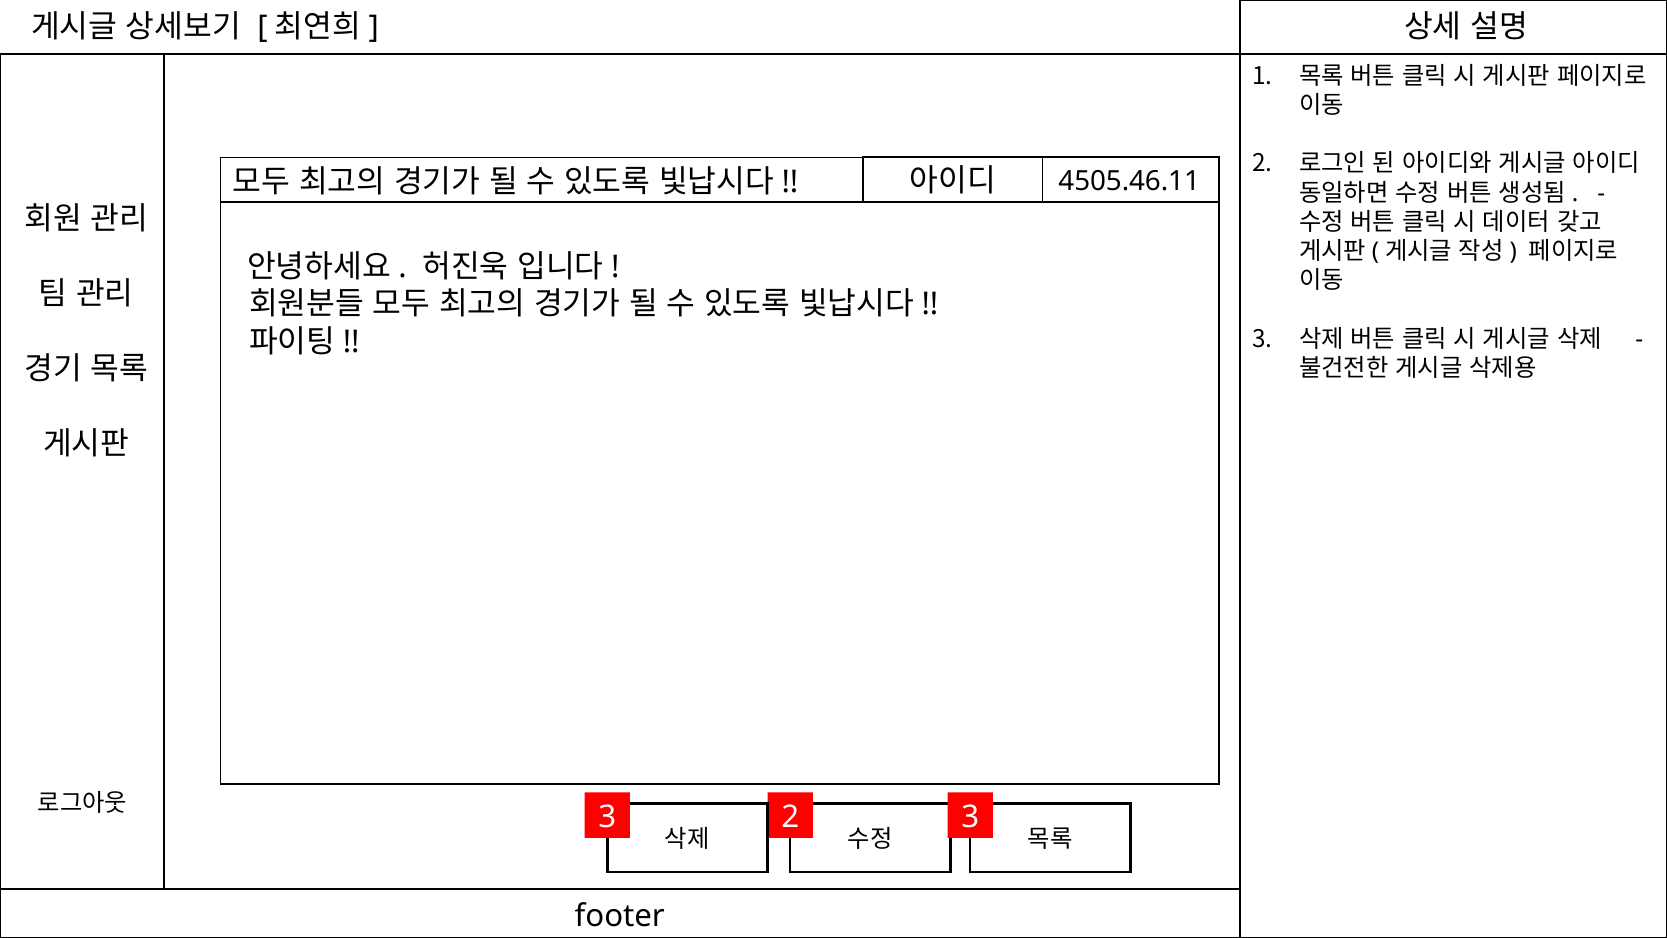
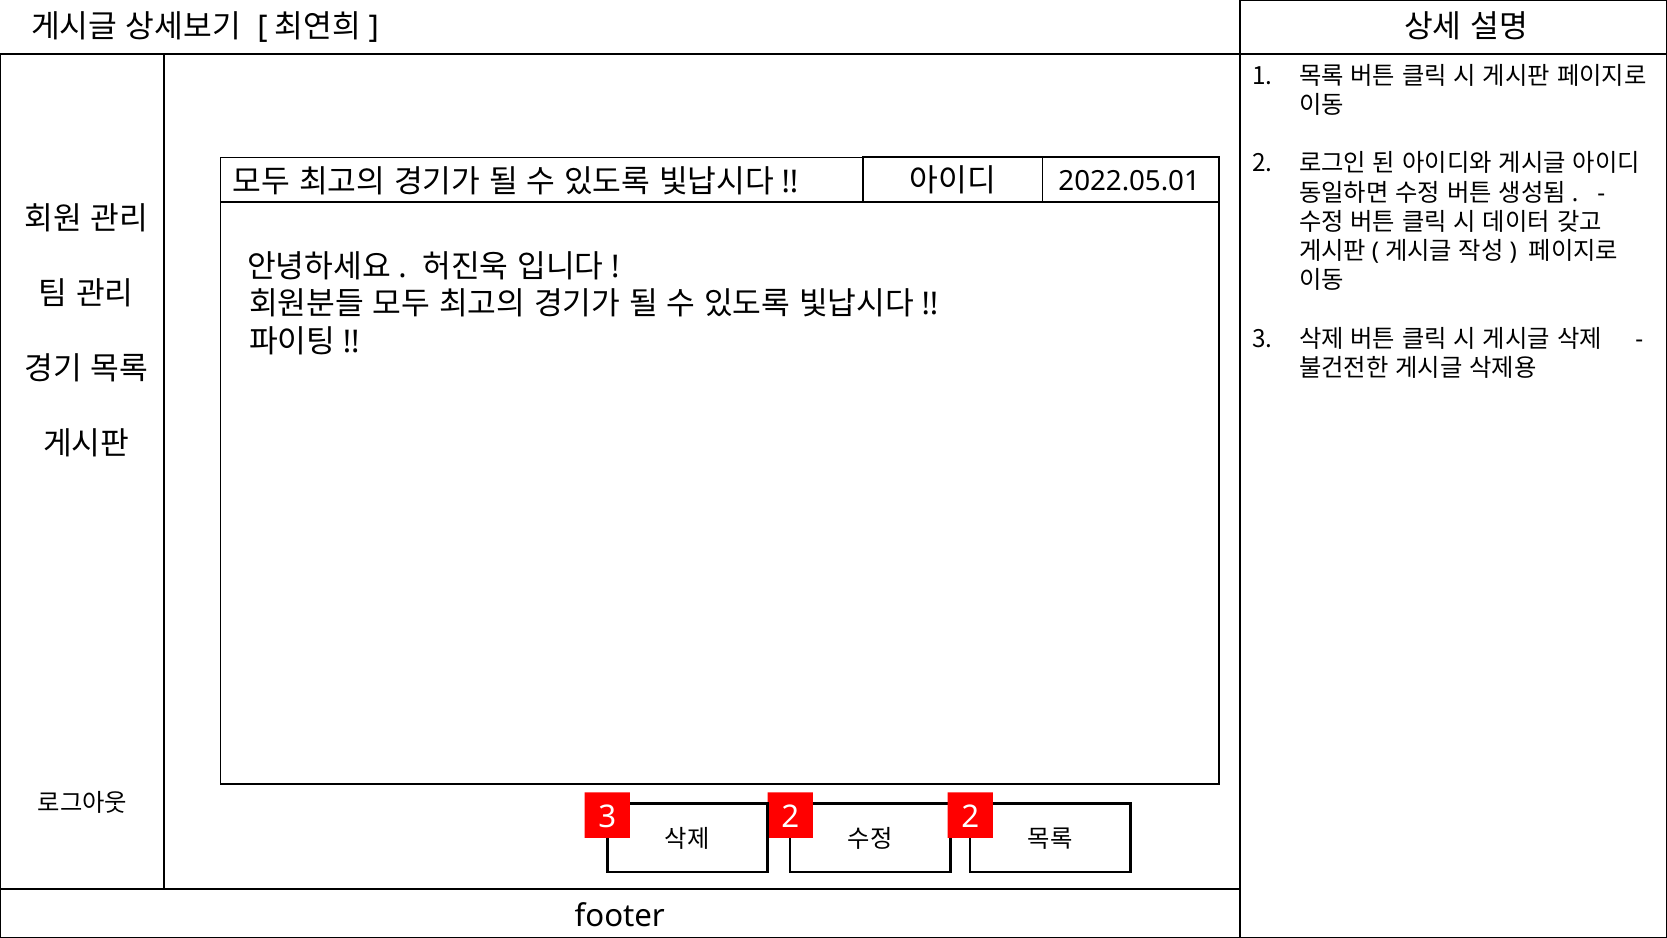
4505.46.11: 4505.46.11 -> 2022.05.01
2 3: 3 -> 2
